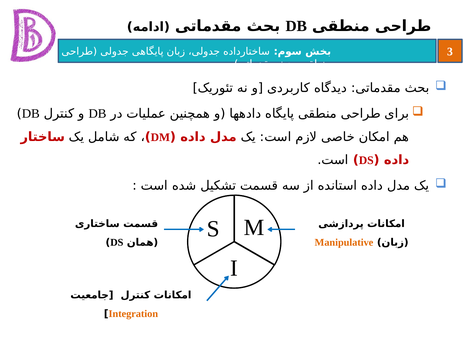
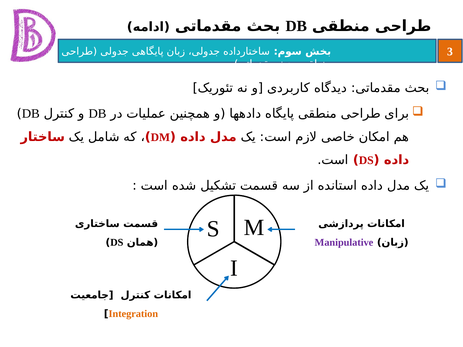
Manipulative colour: orange -> purple
